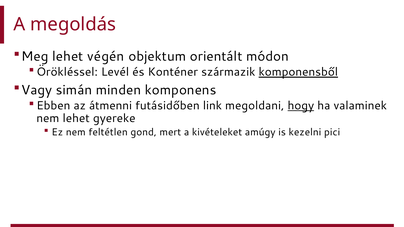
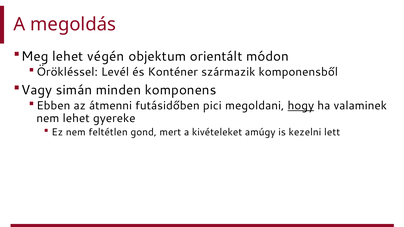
komponensből underline: present -> none
link: link -> pici
pici: pici -> lett
